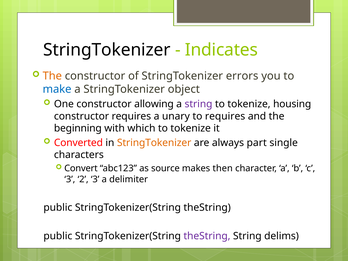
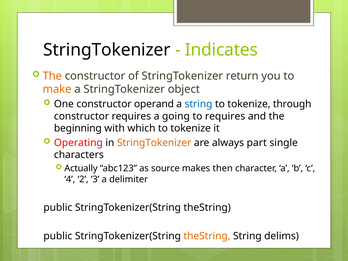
errors: errors -> return
make colour: blue -> orange
allowing: allowing -> operand
string at (198, 104) colour: purple -> blue
housing: housing -> through
unary: unary -> going
Converted: Converted -> Operating
Convert: Convert -> Actually
3 at (70, 179): 3 -> 4
theString at (207, 236) colour: purple -> orange
